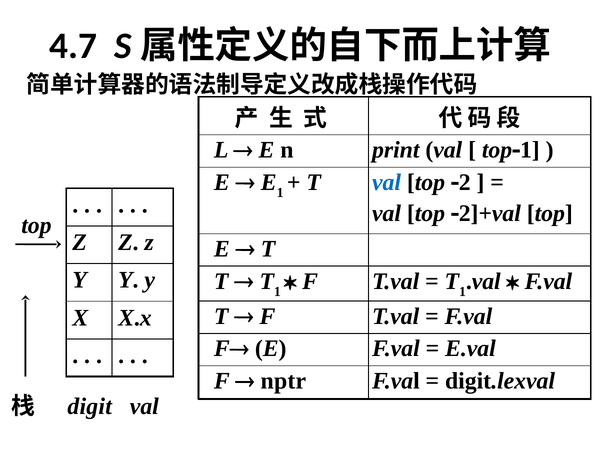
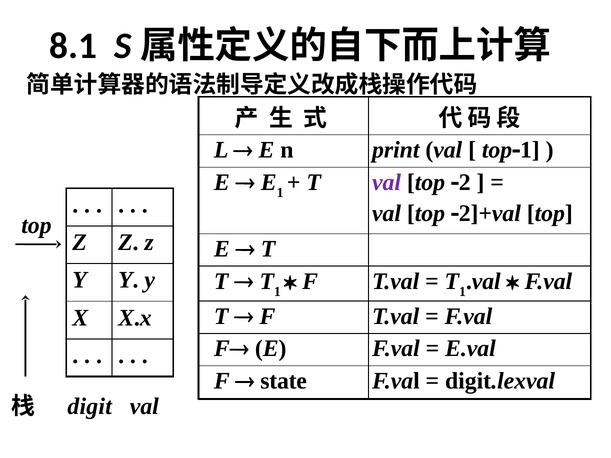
4.7: 4.7 -> 8.1
val at (387, 183) colour: blue -> purple
nptr: nptr -> state
